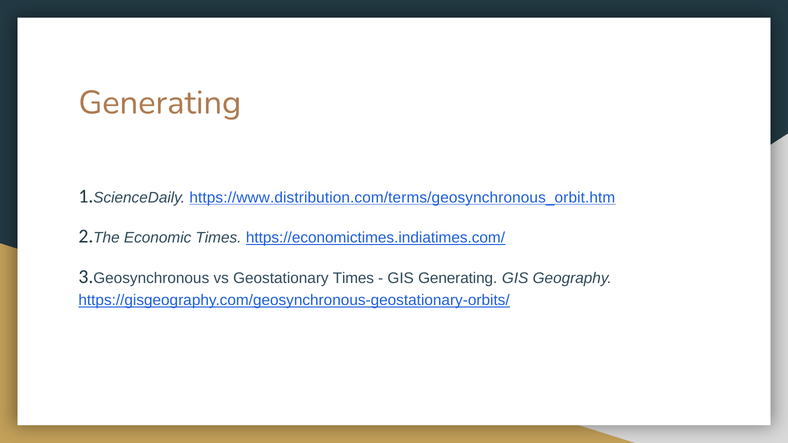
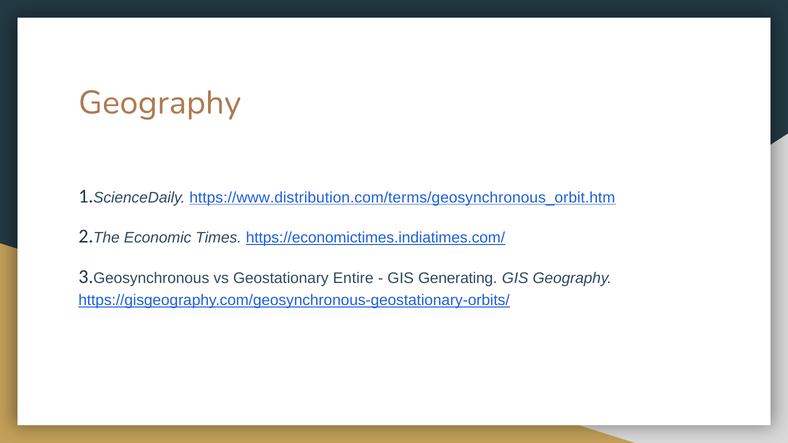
Generating at (160, 103): Generating -> Geography
Geostationary Times: Times -> Entire
